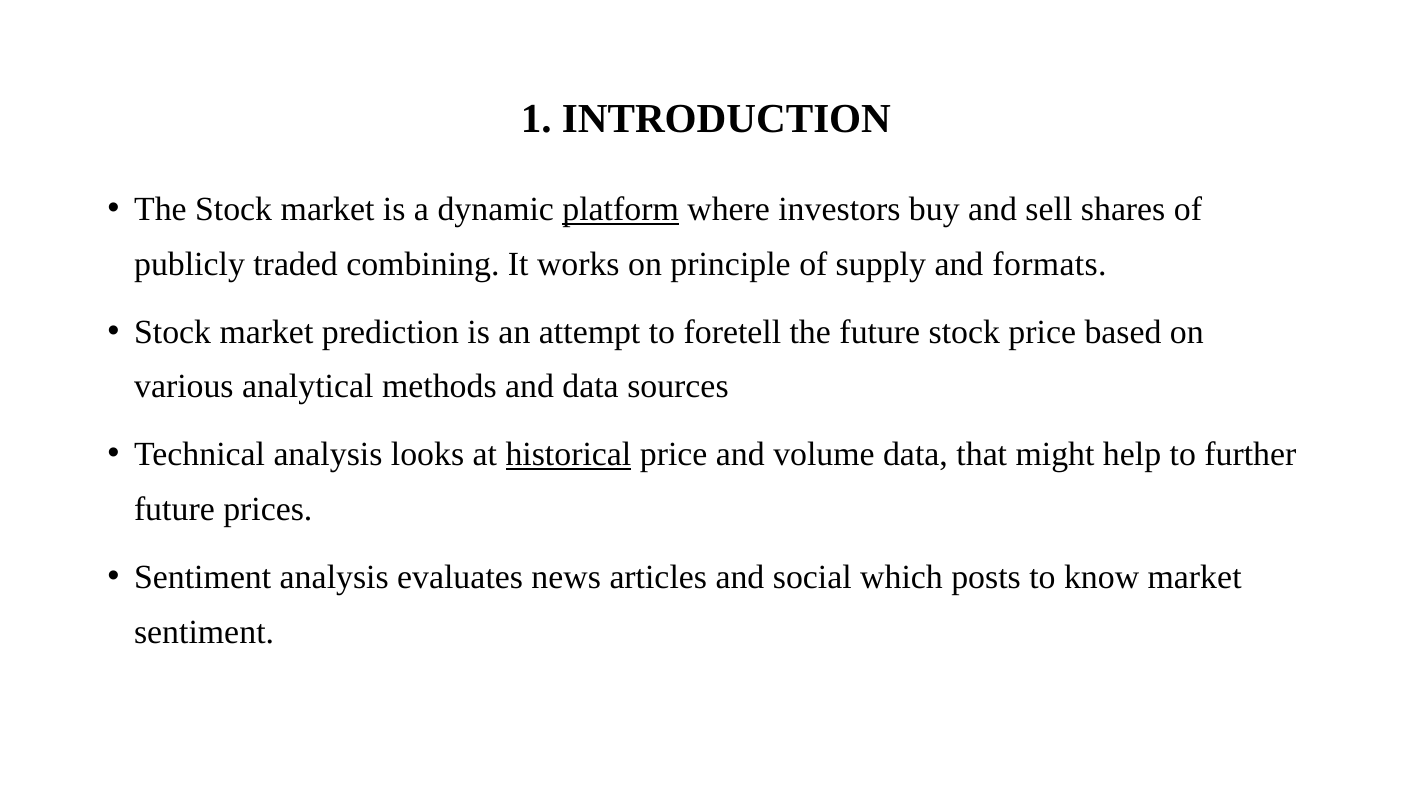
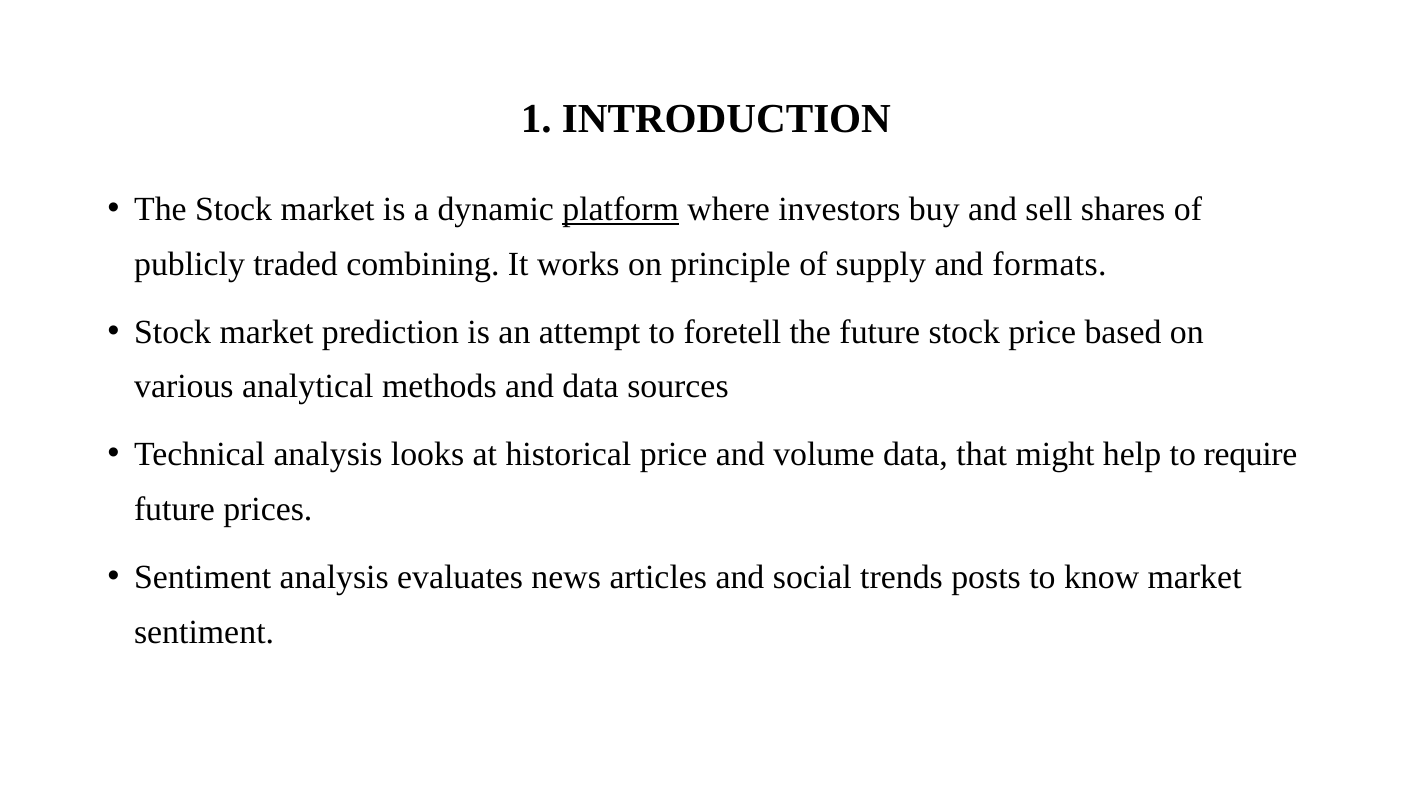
historical underline: present -> none
further: further -> require
which: which -> trends
